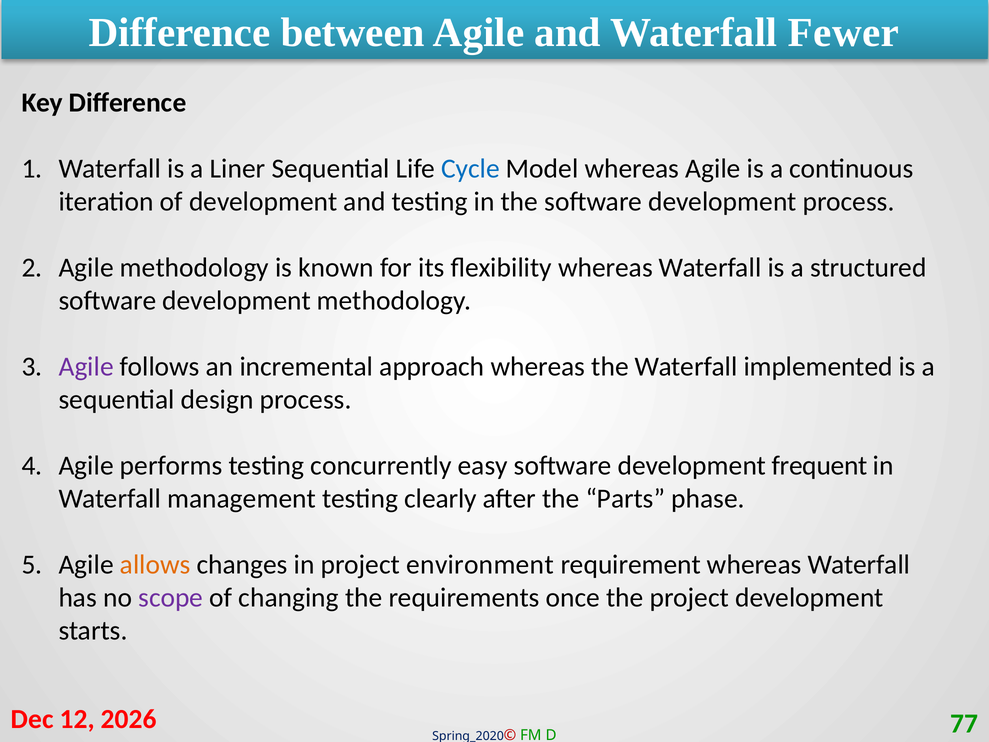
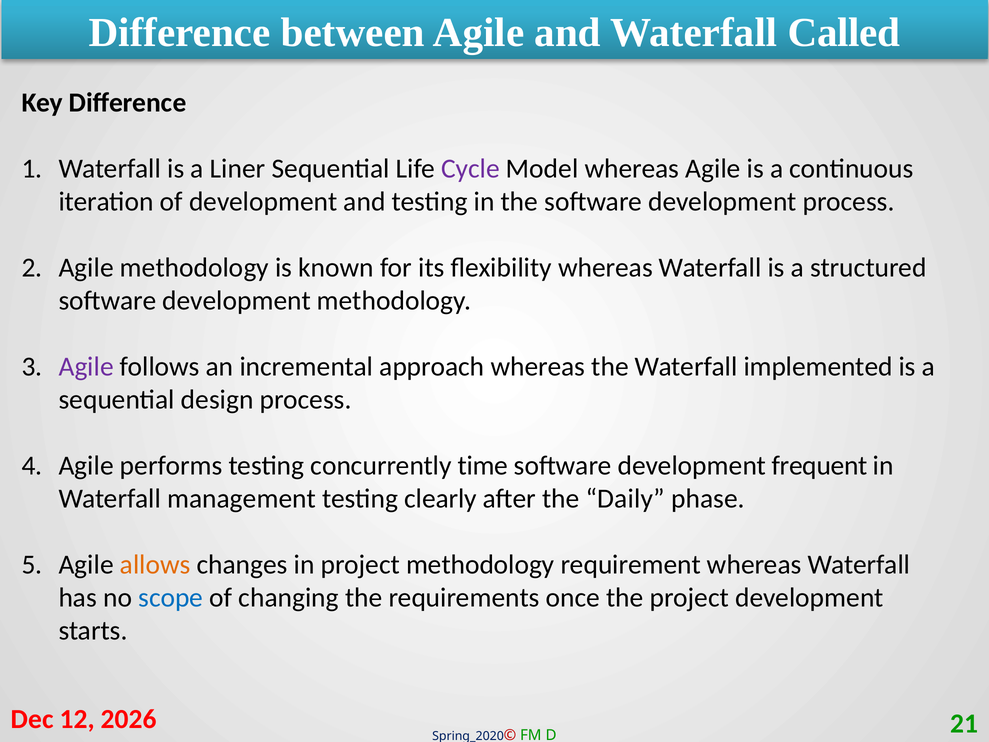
Fewer: Fewer -> Called
Cycle colour: blue -> purple
easy: easy -> time
Parts: Parts -> Daily
project environment: environment -> methodology
scope colour: purple -> blue
77: 77 -> 21
